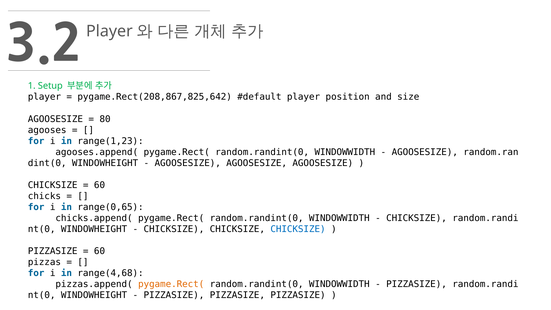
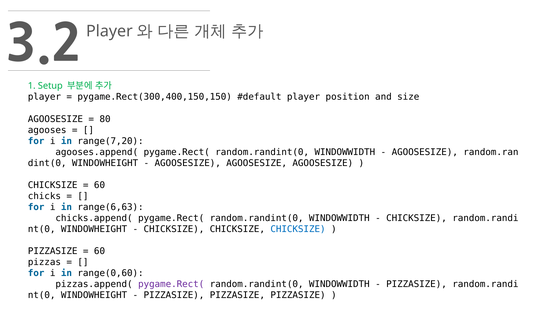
pygame.Rect(208,867,825,642: pygame.Rect(208,867,825,642 -> pygame.Rect(300,400,150,150
range(1,23: range(1,23 -> range(7,20
range(0,65: range(0,65 -> range(6,63
range(4,68: range(4,68 -> range(0,60
pygame.Rect( at (171, 284) colour: orange -> purple
